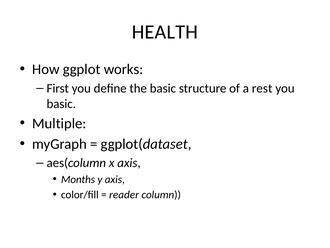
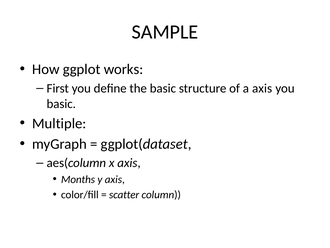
HEALTH: HEALTH -> SAMPLE
a rest: rest -> axis
reader: reader -> scatter
